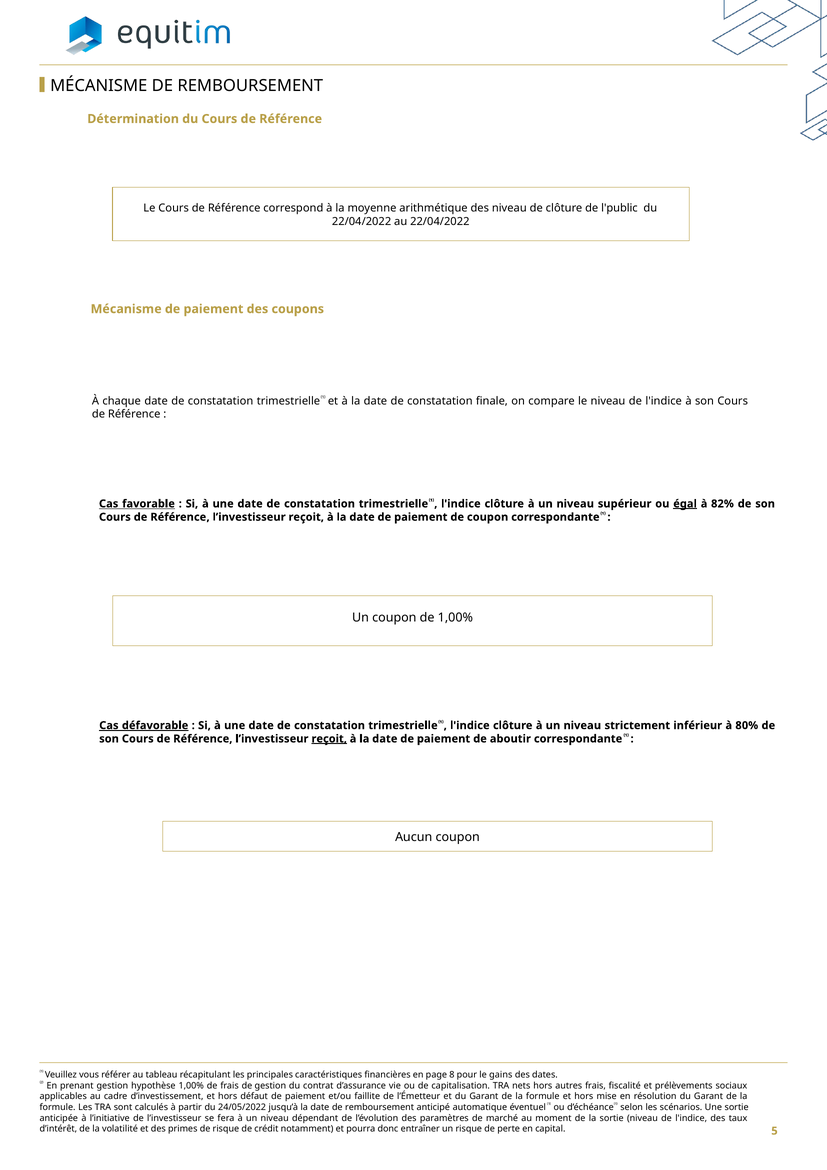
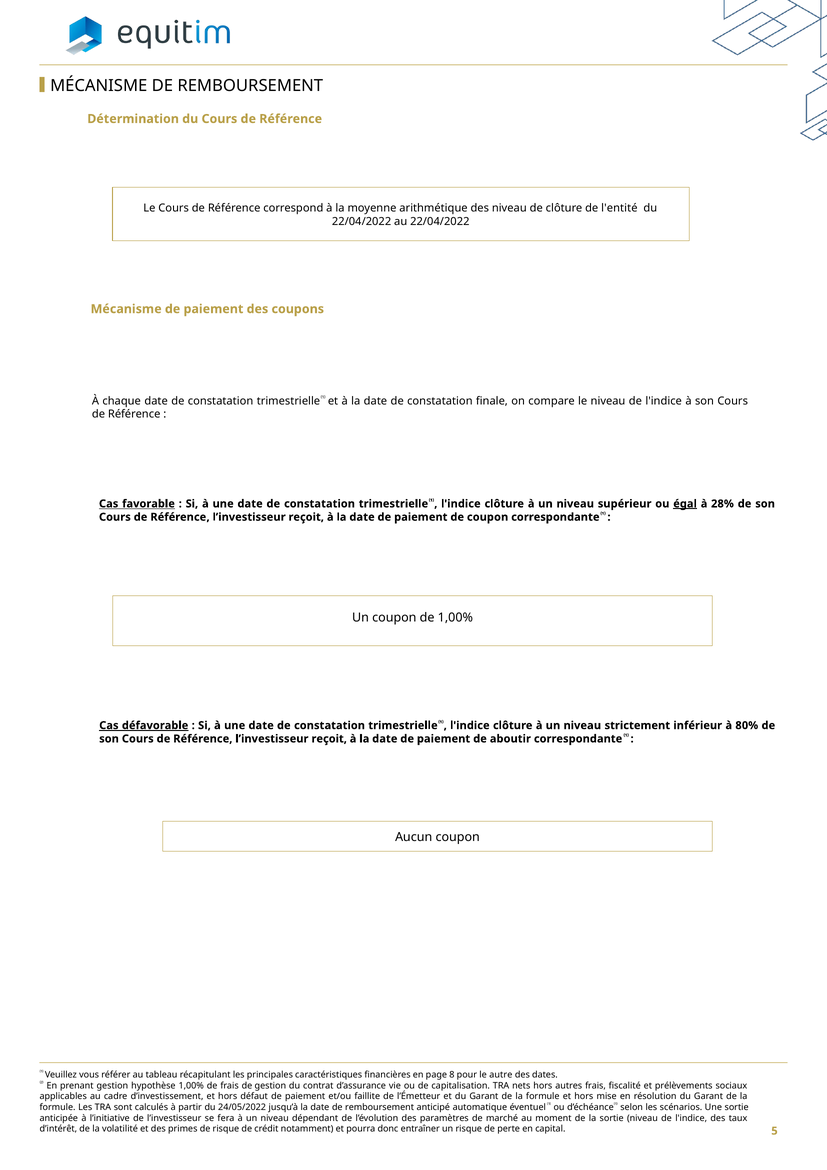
l'public: l'public -> l'entité
82%: 82% -> 28%
reçoit at (329, 739) underline: present -> none
gains: gains -> autre
